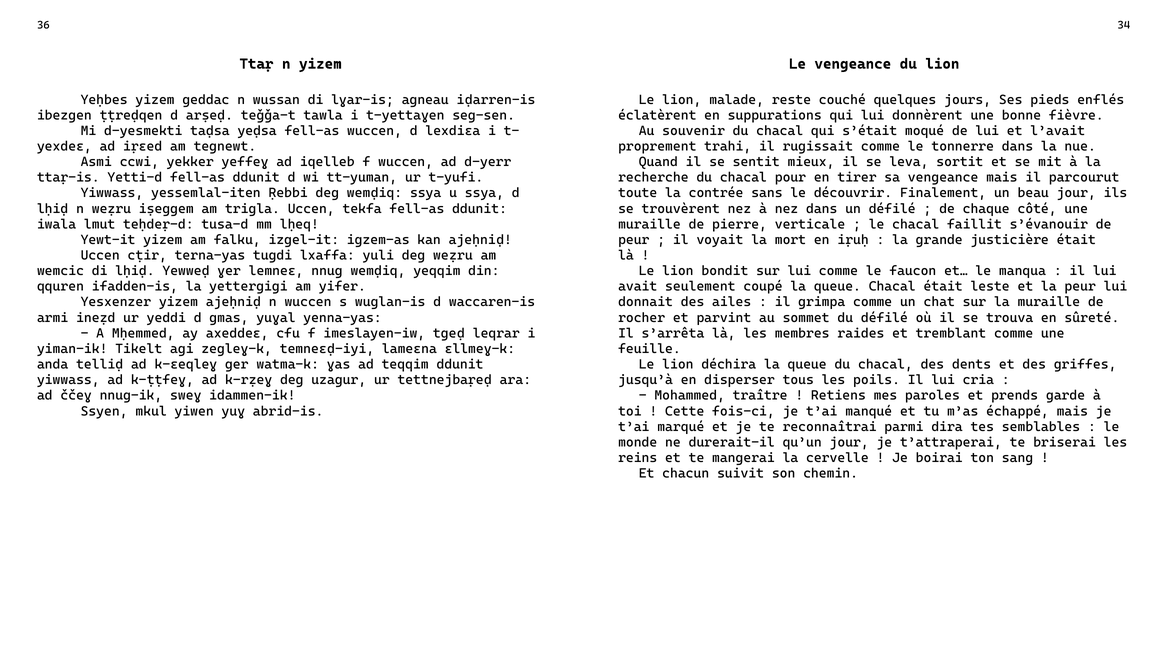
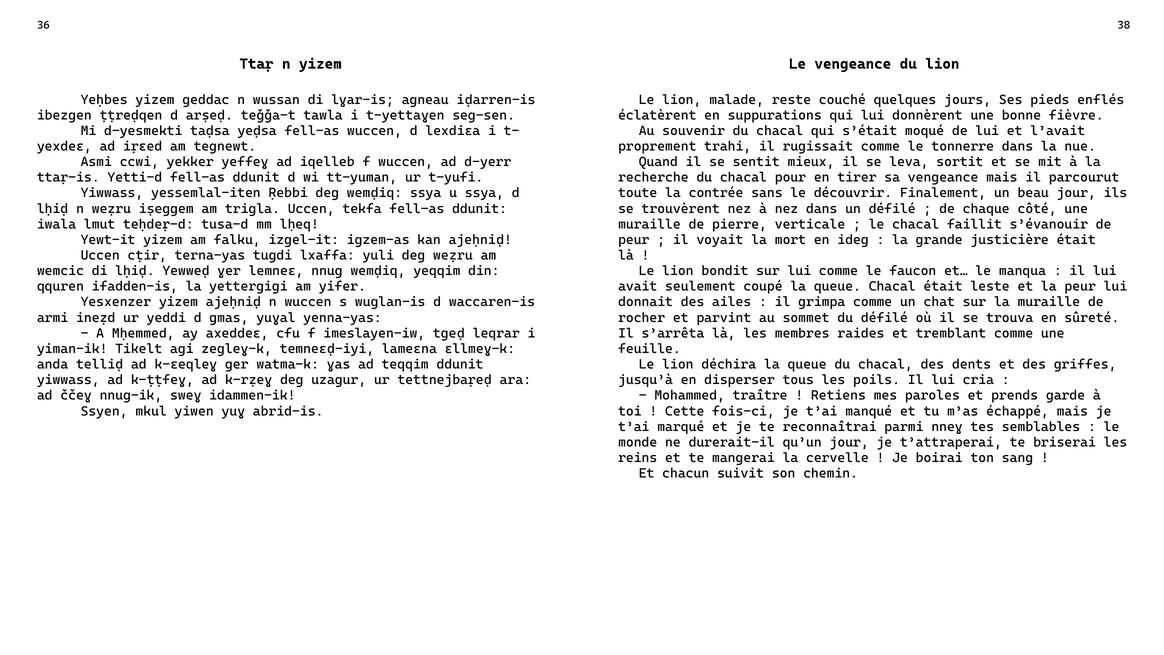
34: 34 -> 38
iṛuḥ: iṛuḥ -> ideg
dira: dira -> nneɣ
